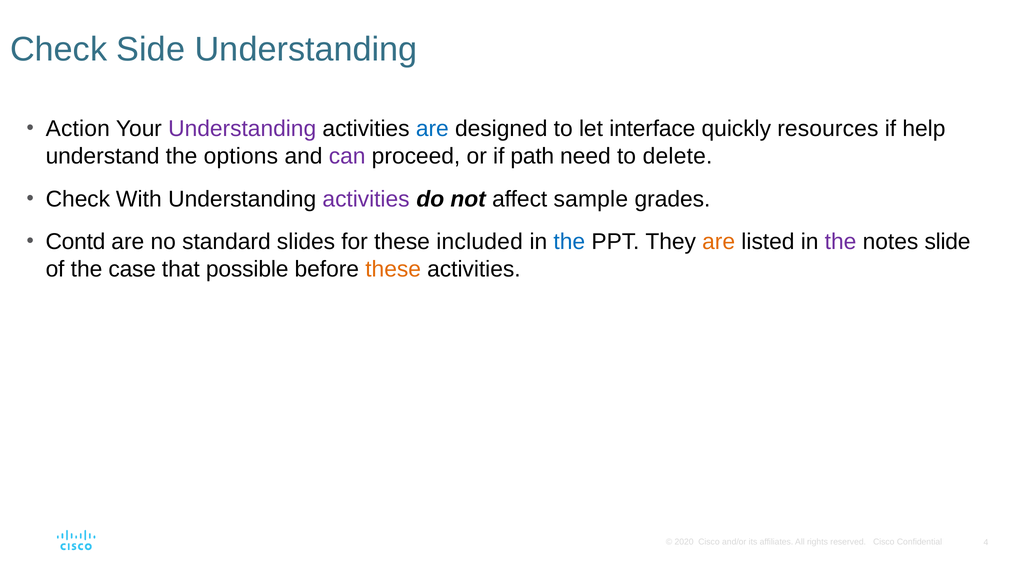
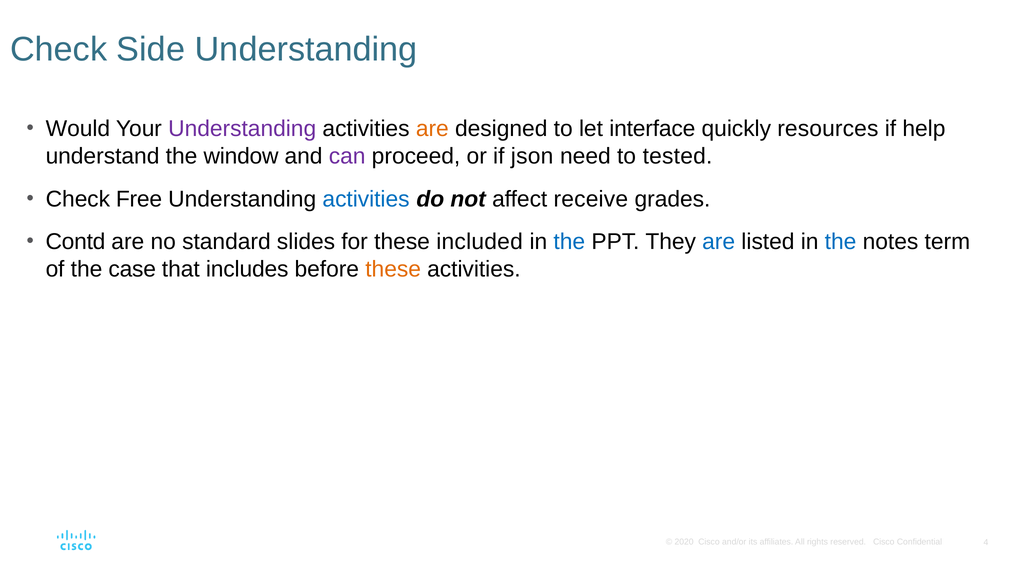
Action: Action -> Would
are at (432, 129) colour: blue -> orange
options: options -> window
path: path -> json
delete: delete -> tested
With: With -> Free
activities at (366, 199) colour: purple -> blue
sample: sample -> receive
are at (719, 242) colour: orange -> blue
the at (841, 242) colour: purple -> blue
slide: slide -> term
possible: possible -> includes
